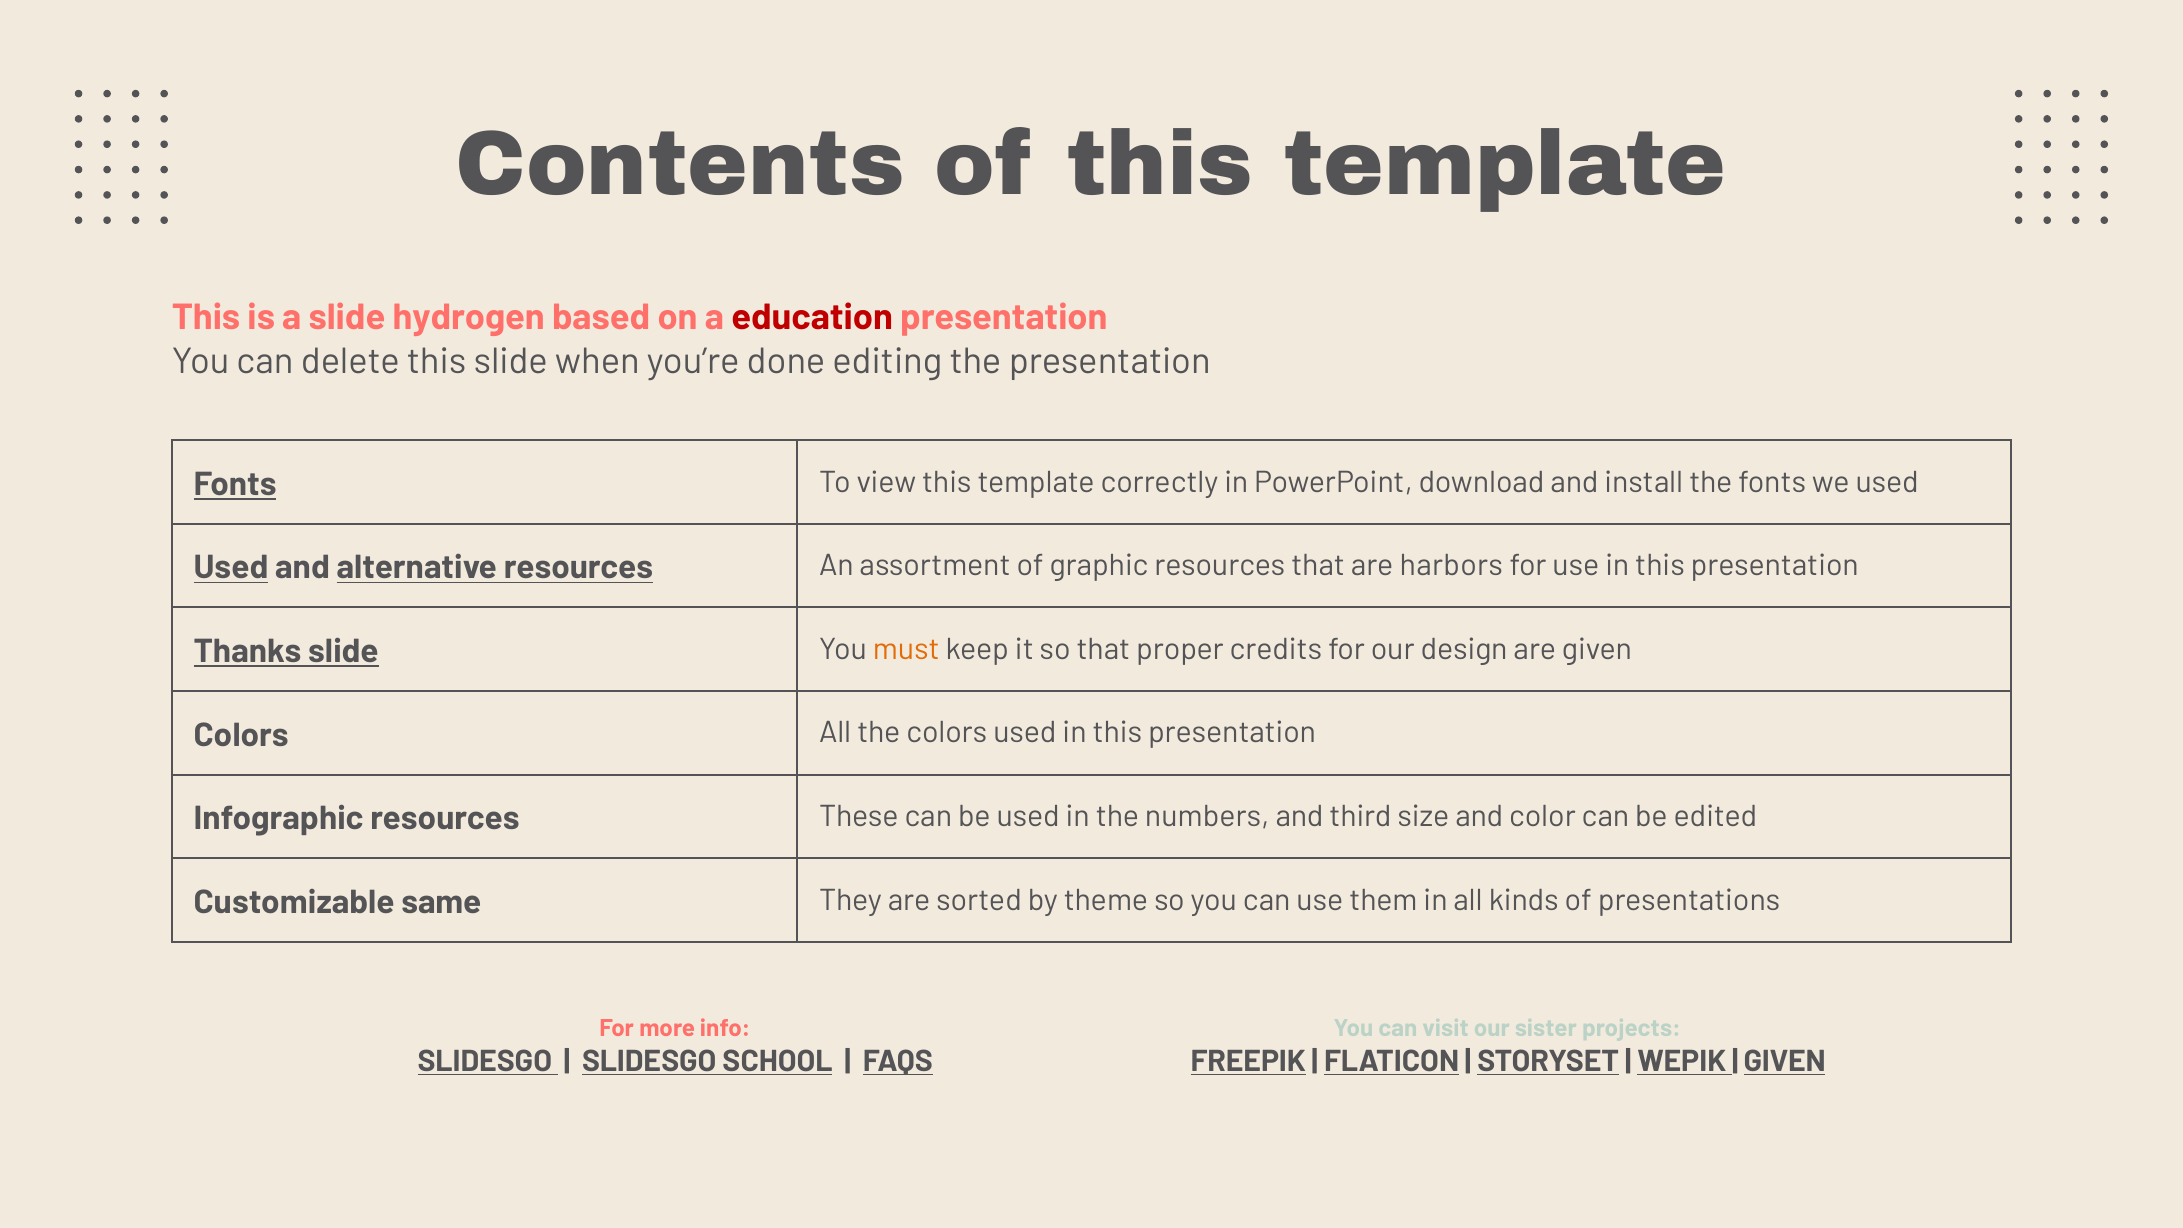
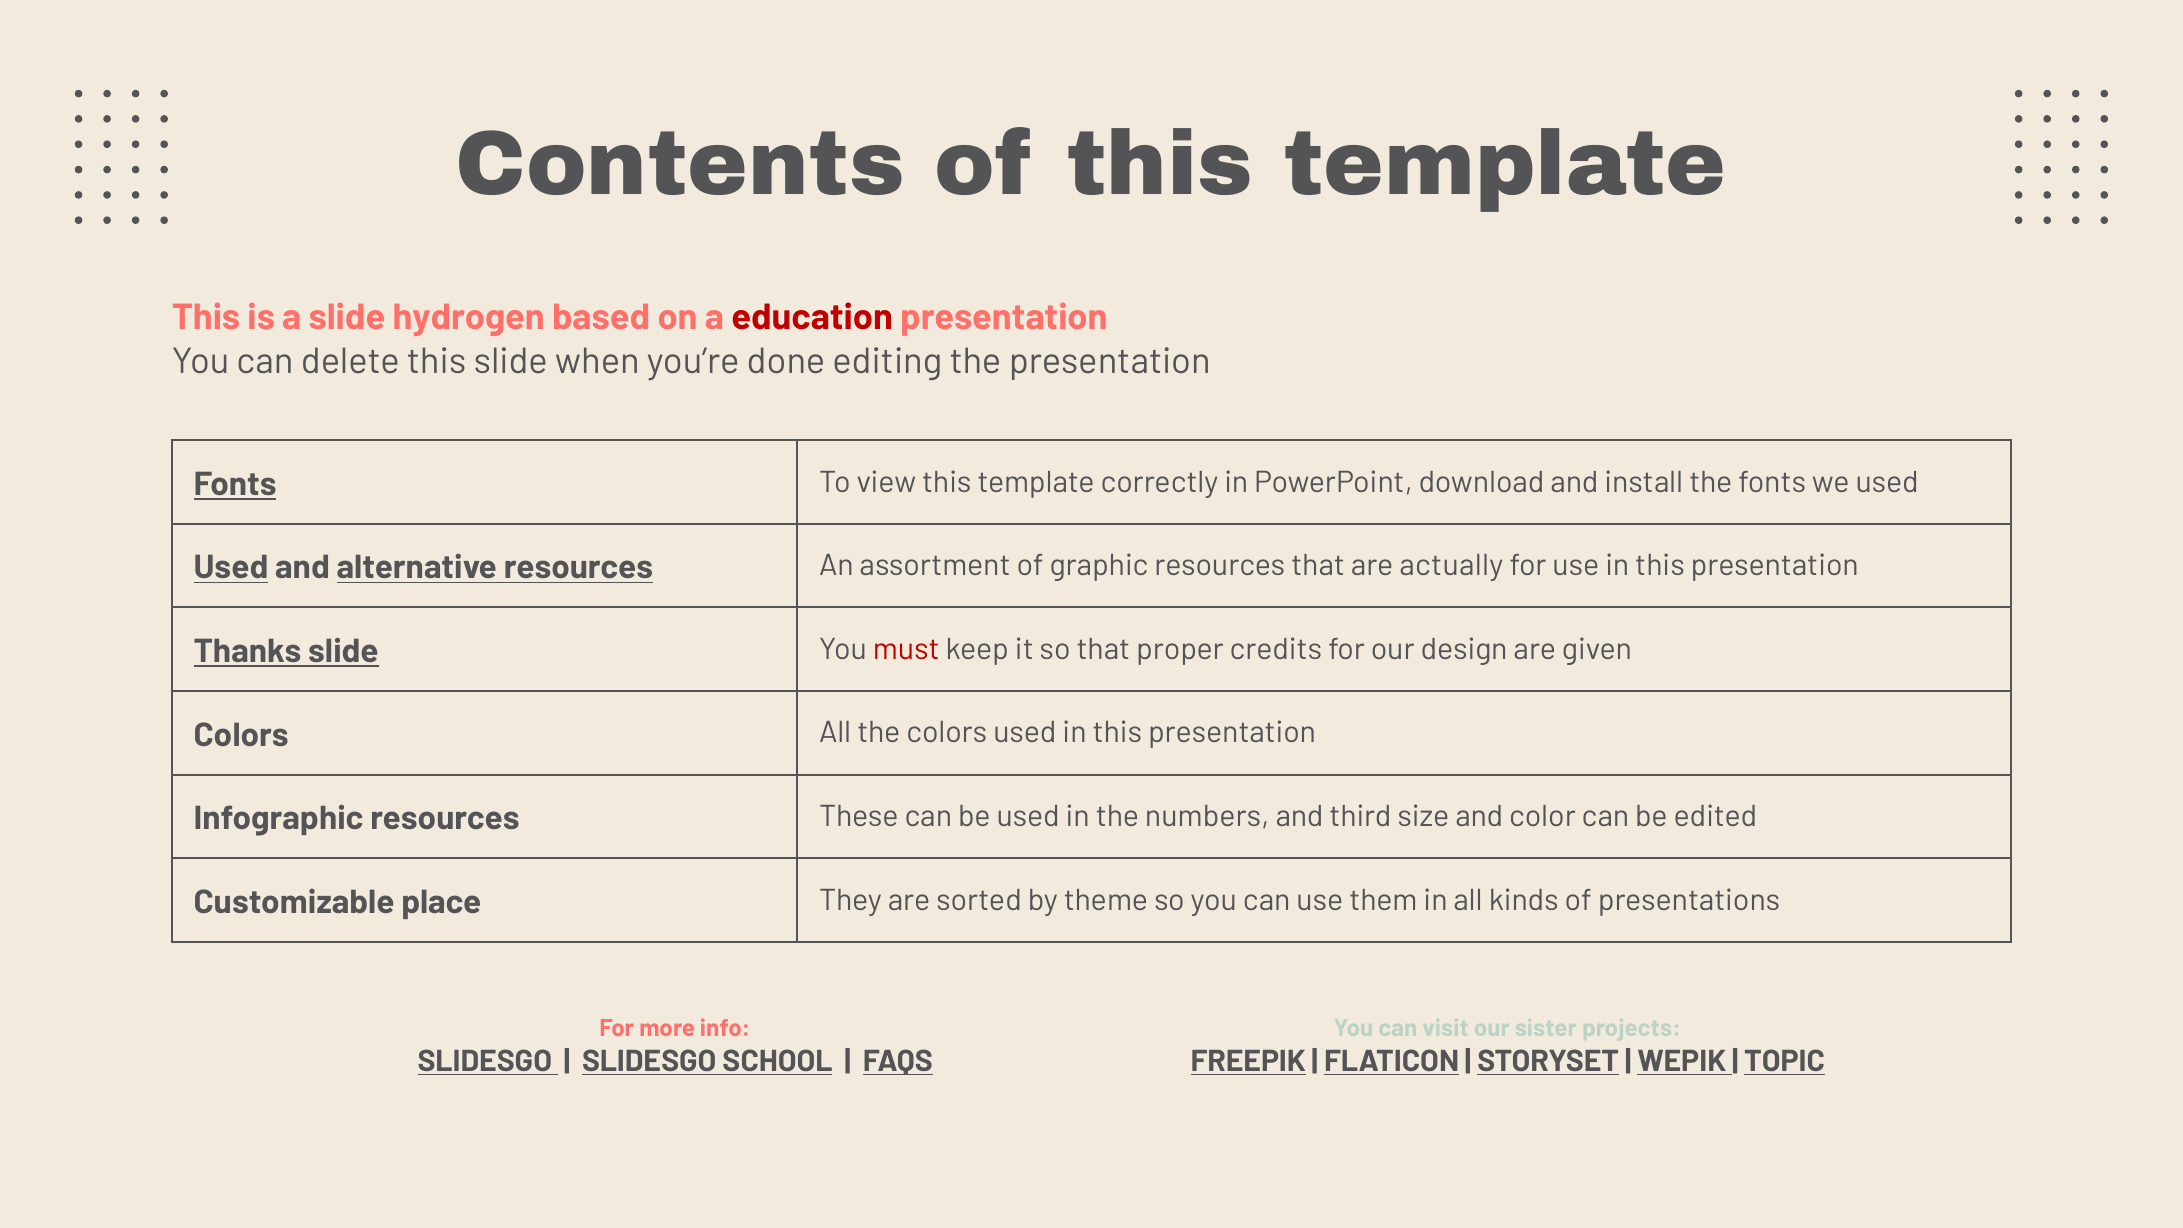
harbors: harbors -> actually
must colour: orange -> red
same: same -> place
GIVEN at (1785, 1061): GIVEN -> TOPIC
